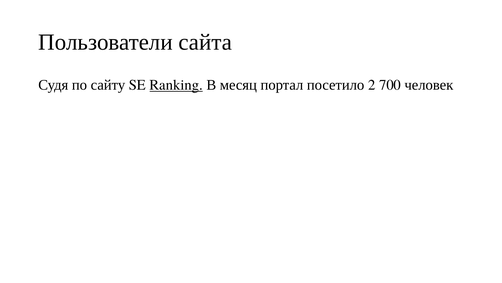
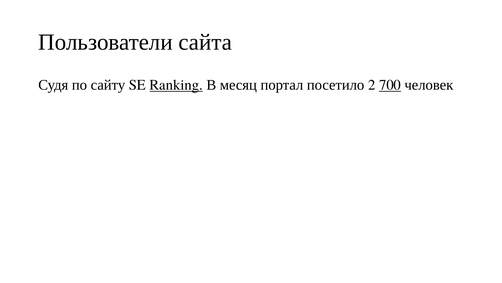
700 underline: none -> present
